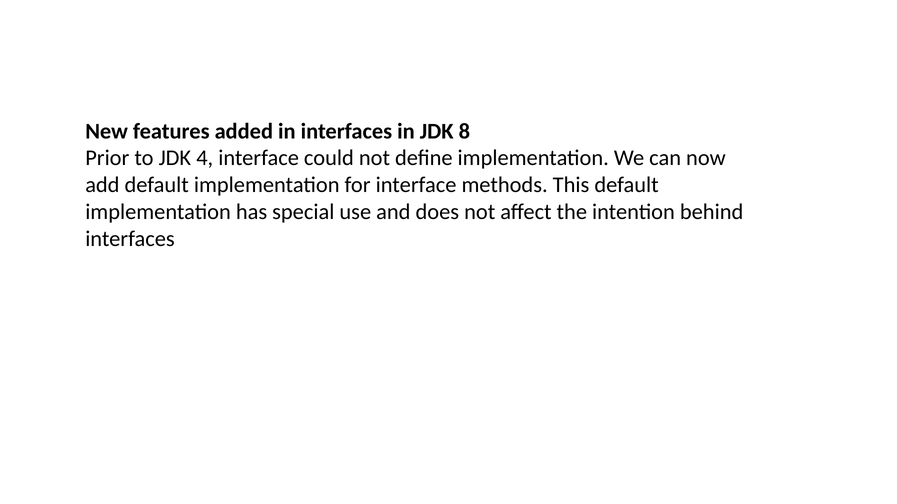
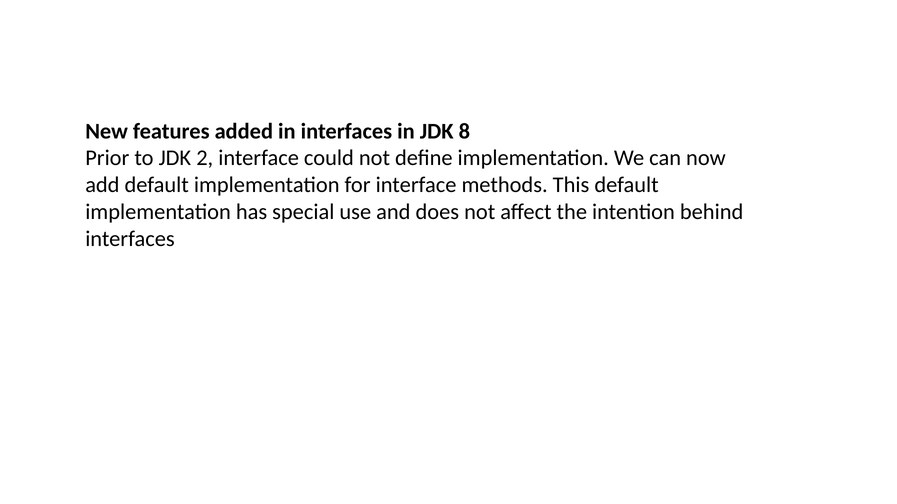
4: 4 -> 2
